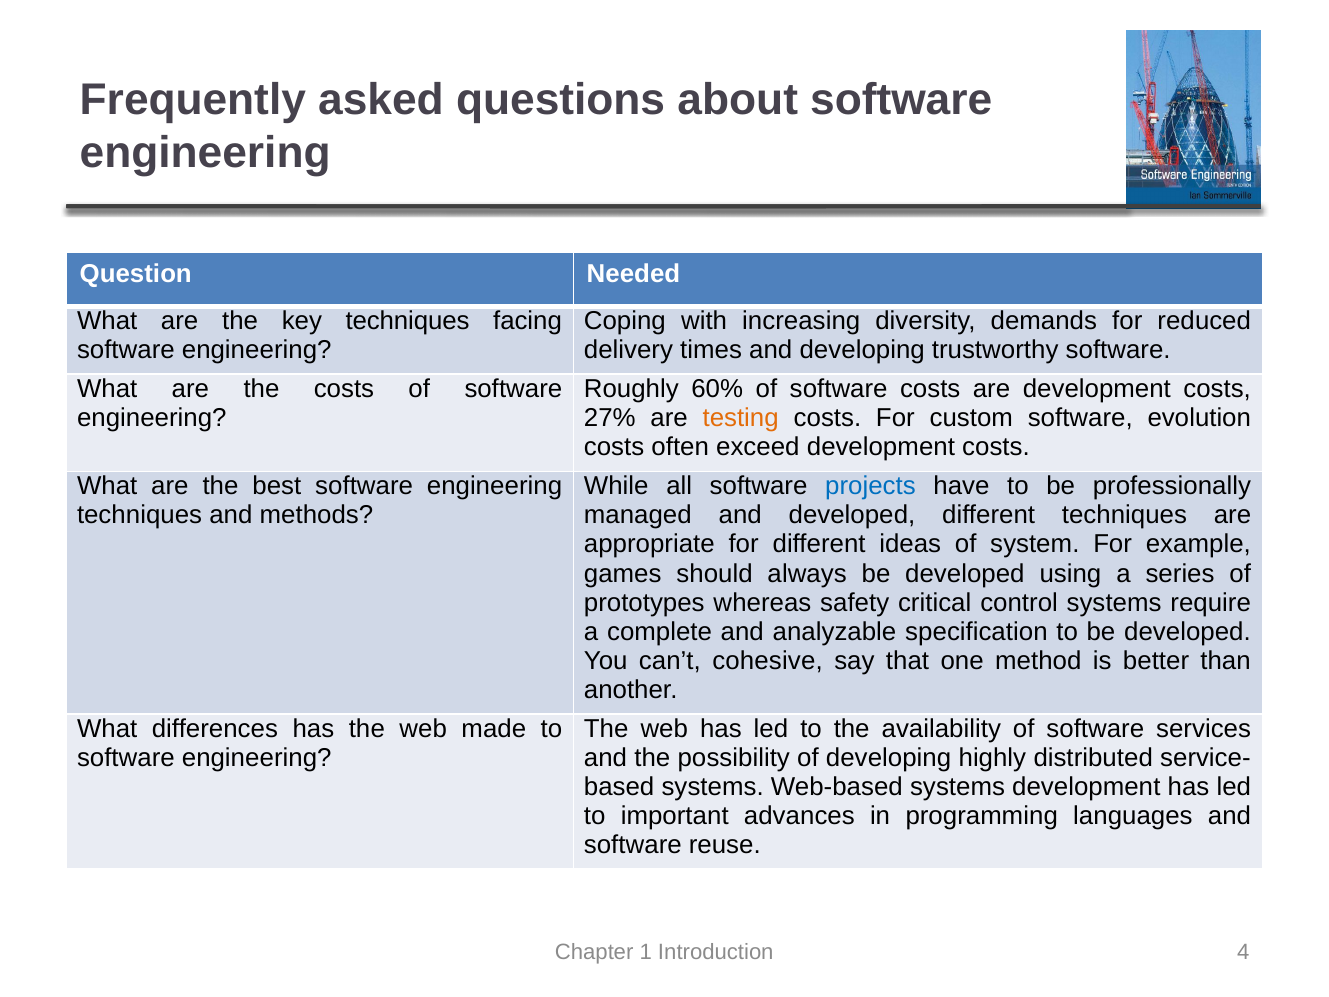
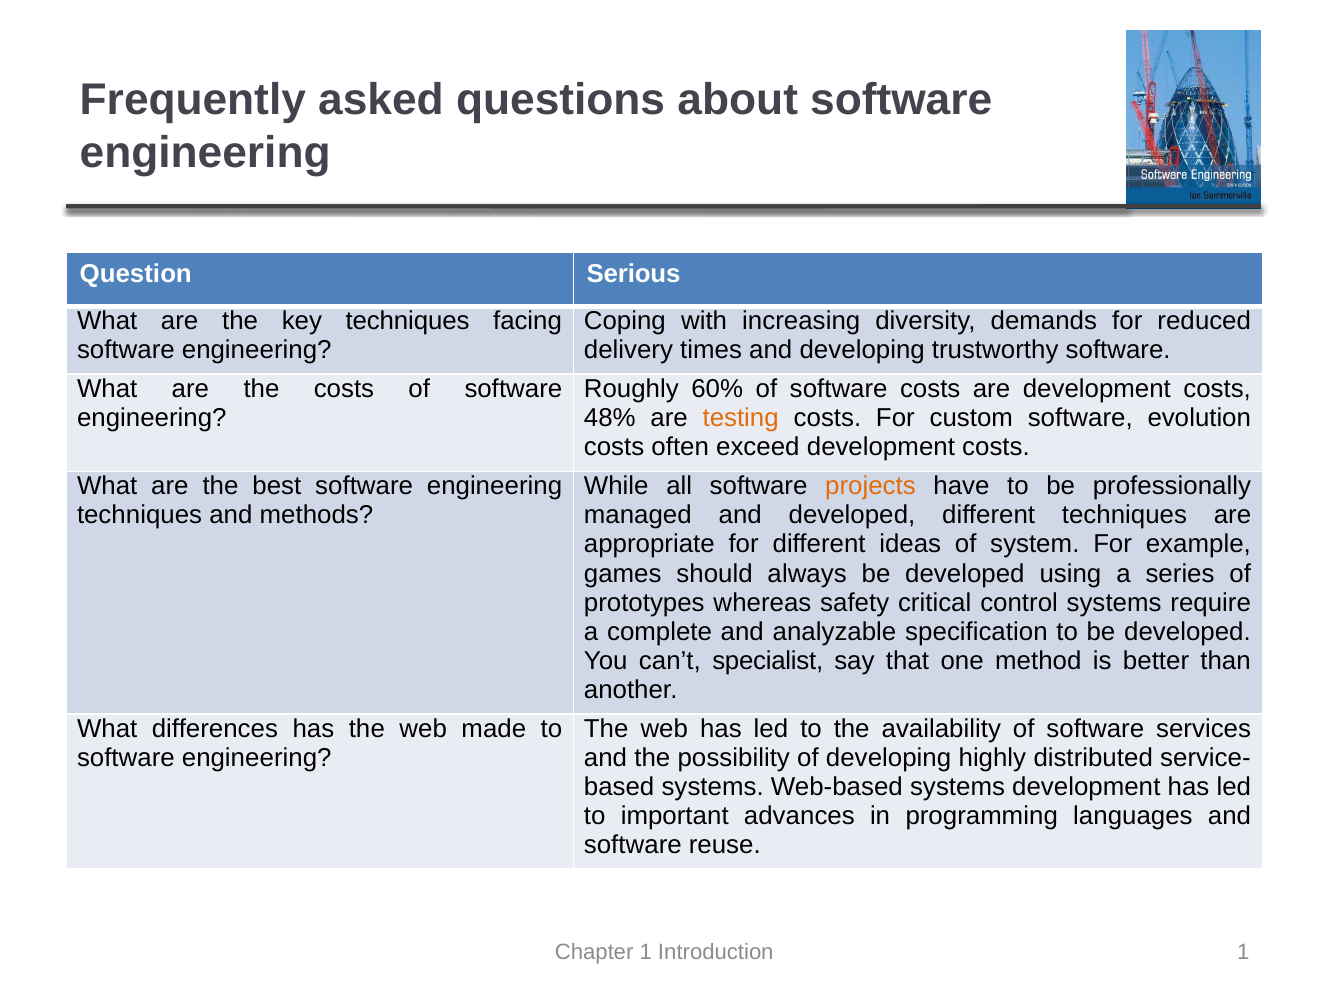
Needed: Needed -> Serious
27%: 27% -> 48%
projects colour: blue -> orange
cohesive: cohesive -> specialist
Introduction 4: 4 -> 1
